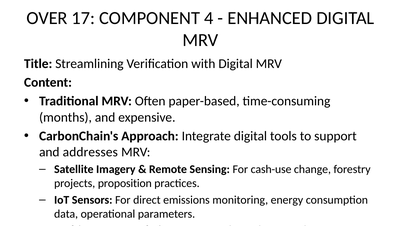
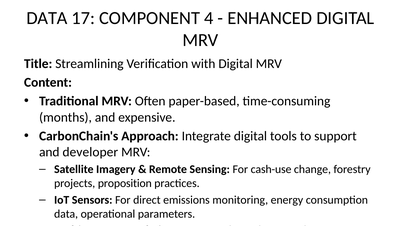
OVER at (47, 18): OVER -> DATA
addresses: addresses -> developer
